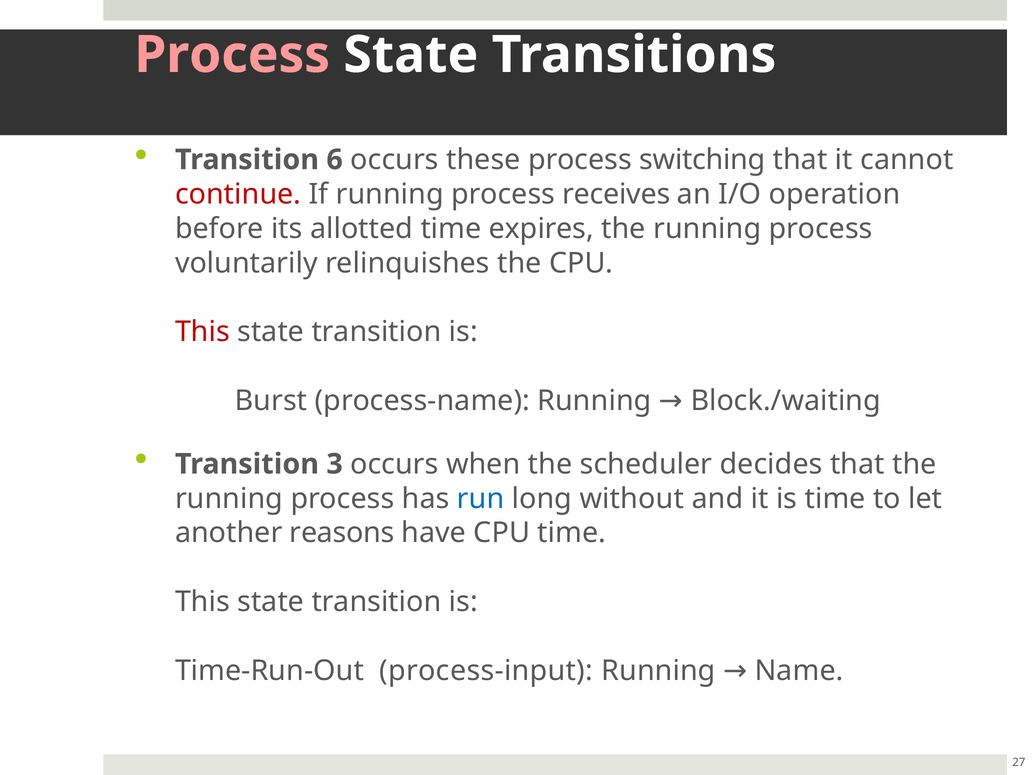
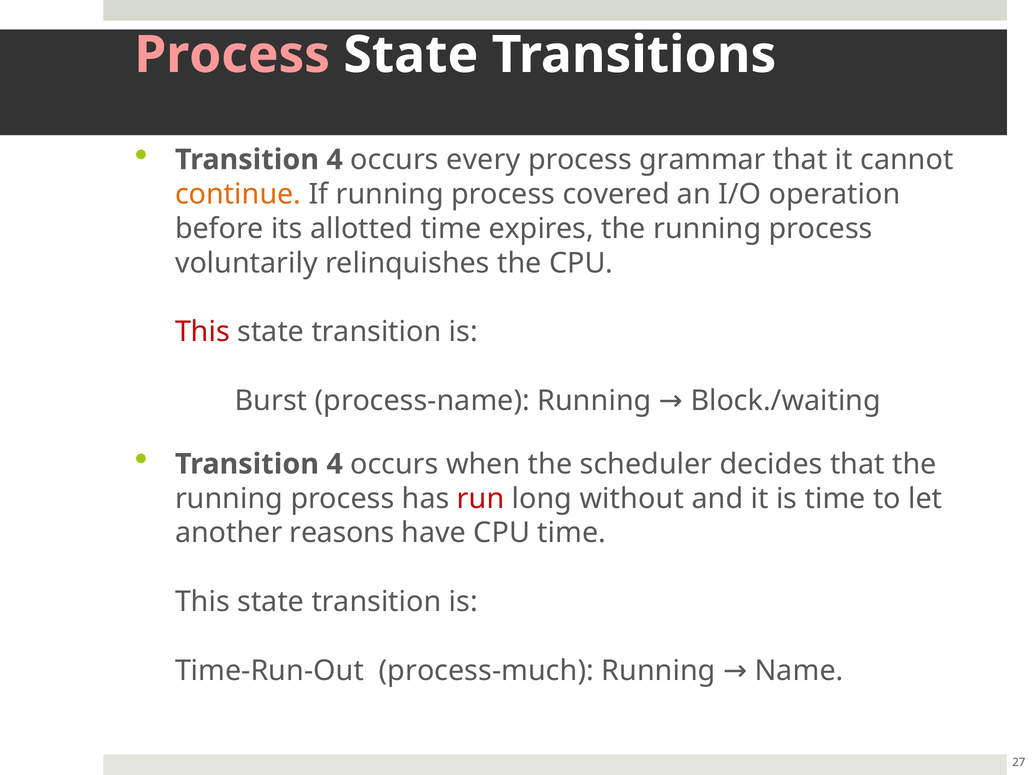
6 at (335, 160): 6 -> 4
these: these -> every
switching: switching -> grammar
continue colour: red -> orange
receives: receives -> covered
3 at (335, 464): 3 -> 4
run colour: blue -> red
process-input: process-input -> process-much
